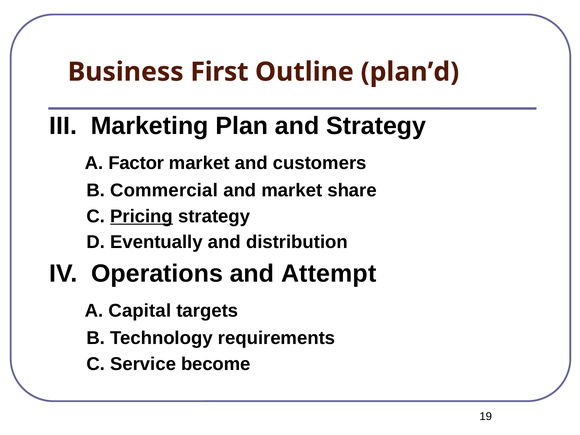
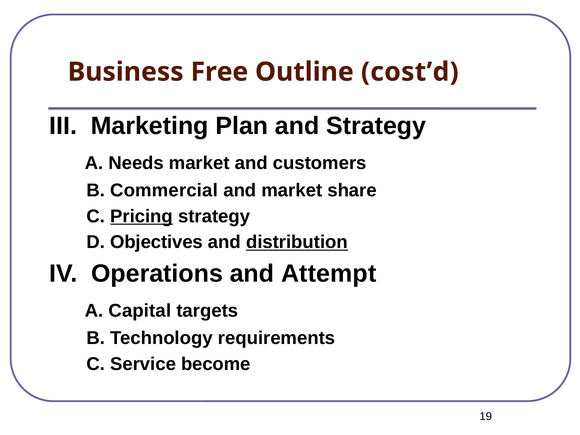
First: First -> Free
plan’d: plan’d -> cost’d
Factor: Factor -> Needs
Eventually: Eventually -> Objectives
distribution underline: none -> present
